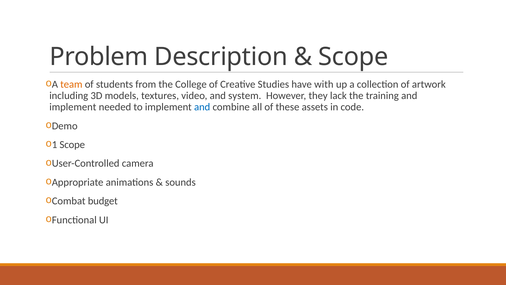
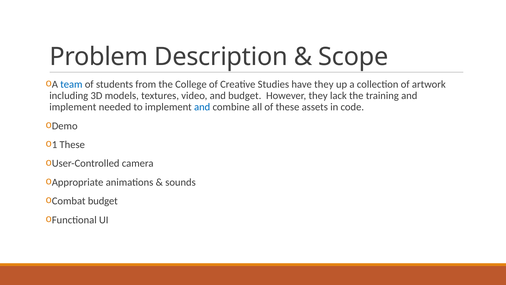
team colour: orange -> blue
have with: with -> they
and system: system -> budget
Scope at (72, 145): Scope -> These
